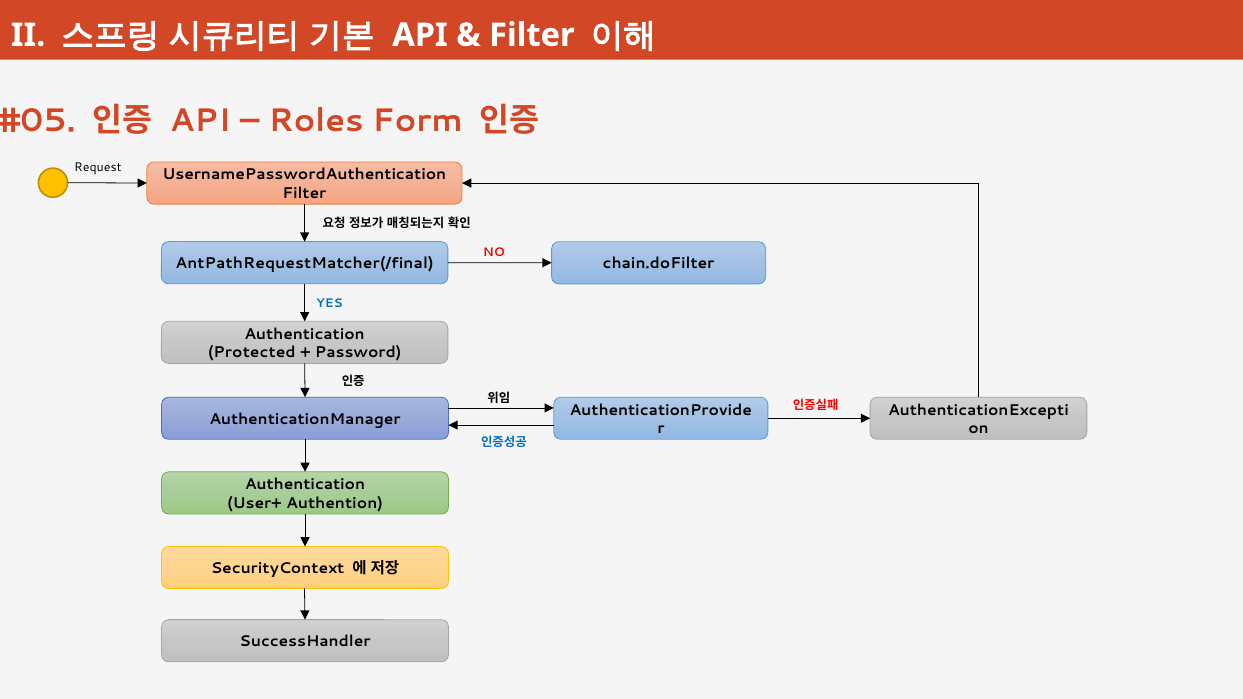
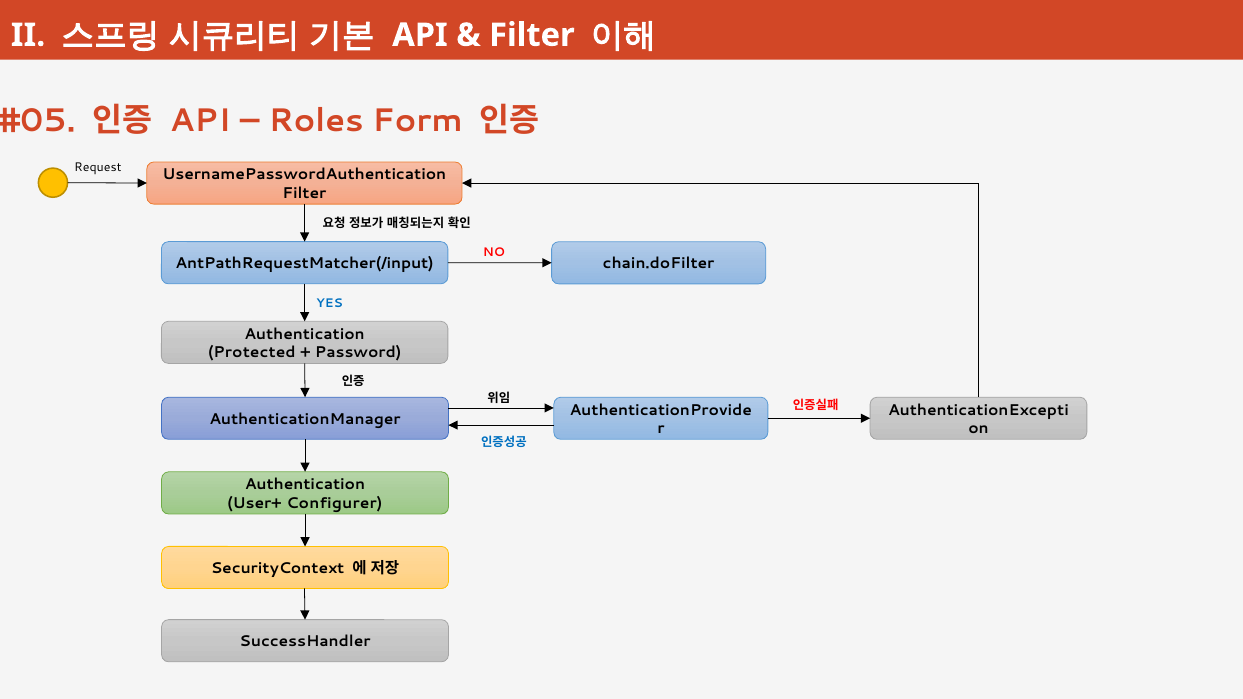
AntPathRequestMatcher(/final: AntPathRequestMatcher(/final -> AntPathRequestMatcher(/input
Authention: Authention -> Configurer
